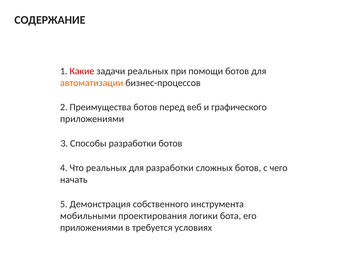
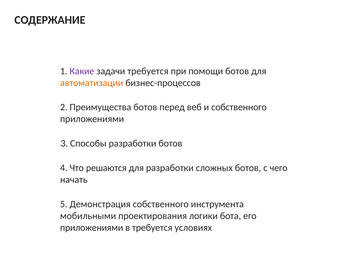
Какие colour: red -> purple
задачи реальных: реальных -> требуется
и графического: графического -> собственного
Что реальных: реальных -> решаются
